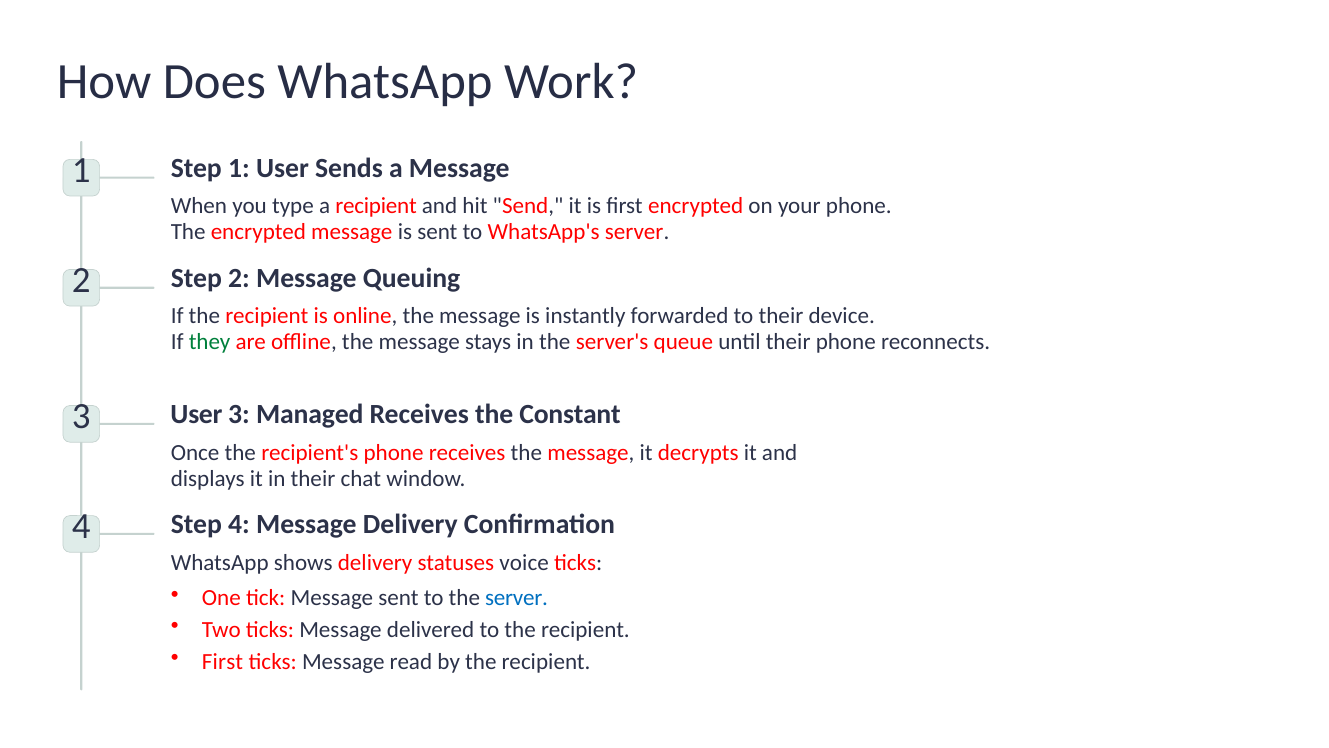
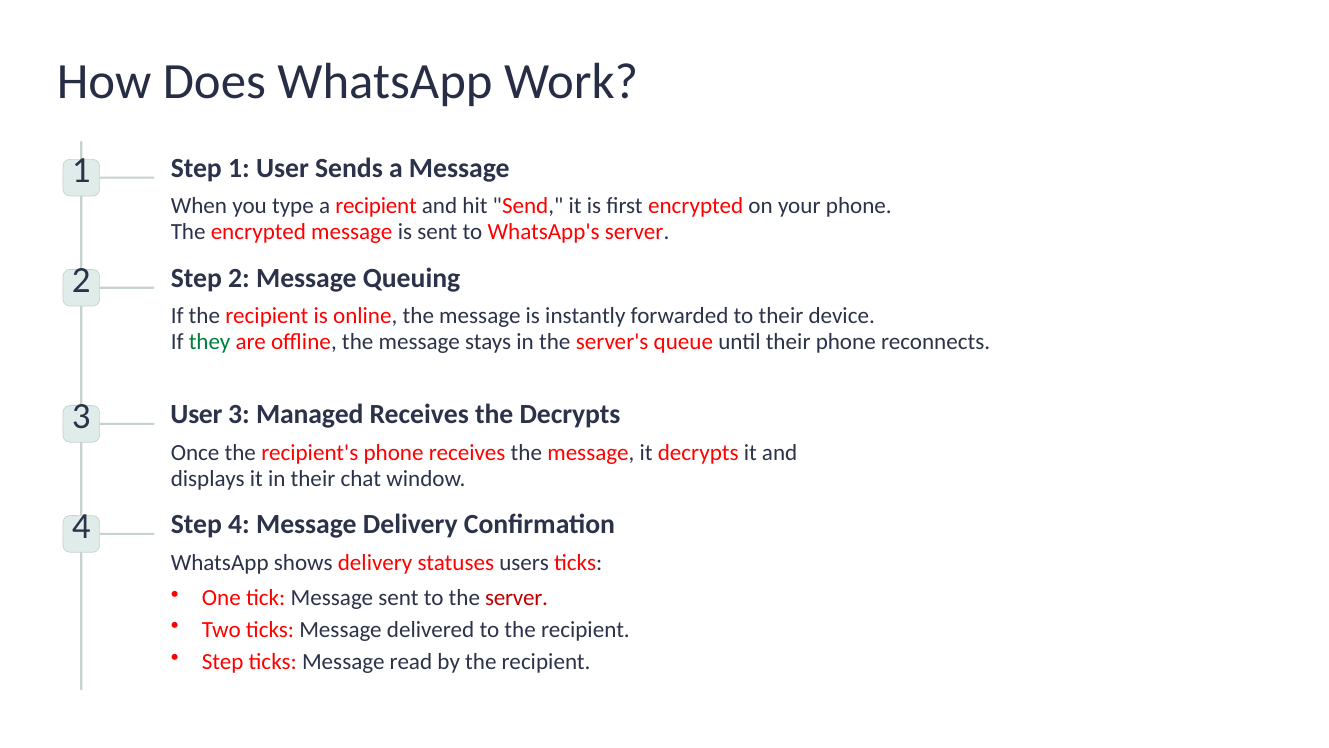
the Constant: Constant -> Decrypts
voice: voice -> users
server at (517, 598) colour: blue -> red
First at (223, 661): First -> Step
